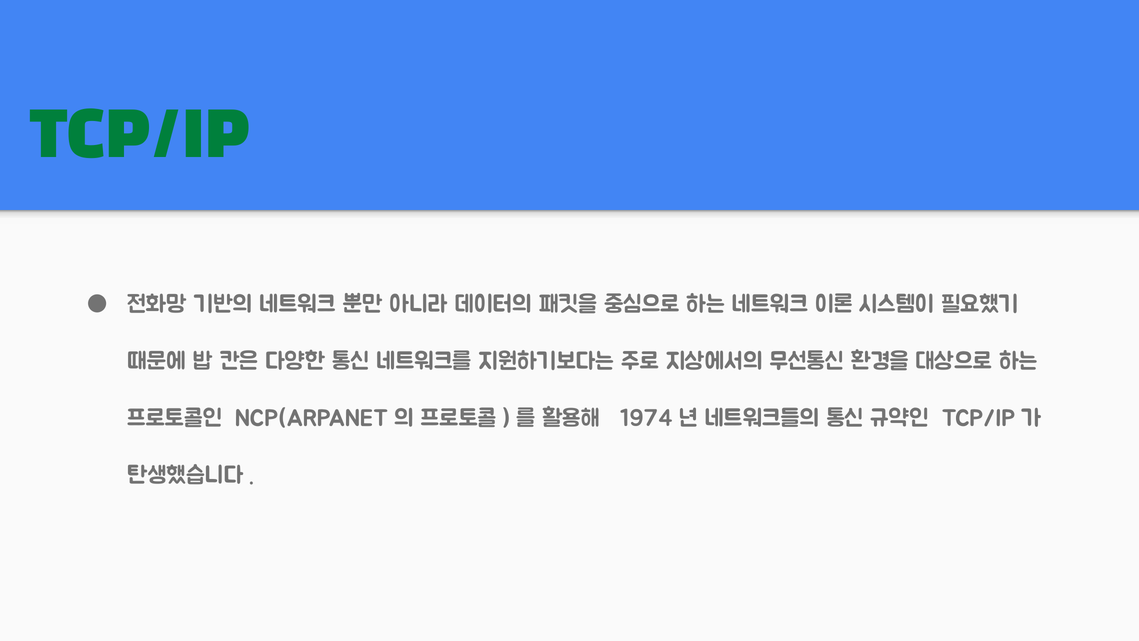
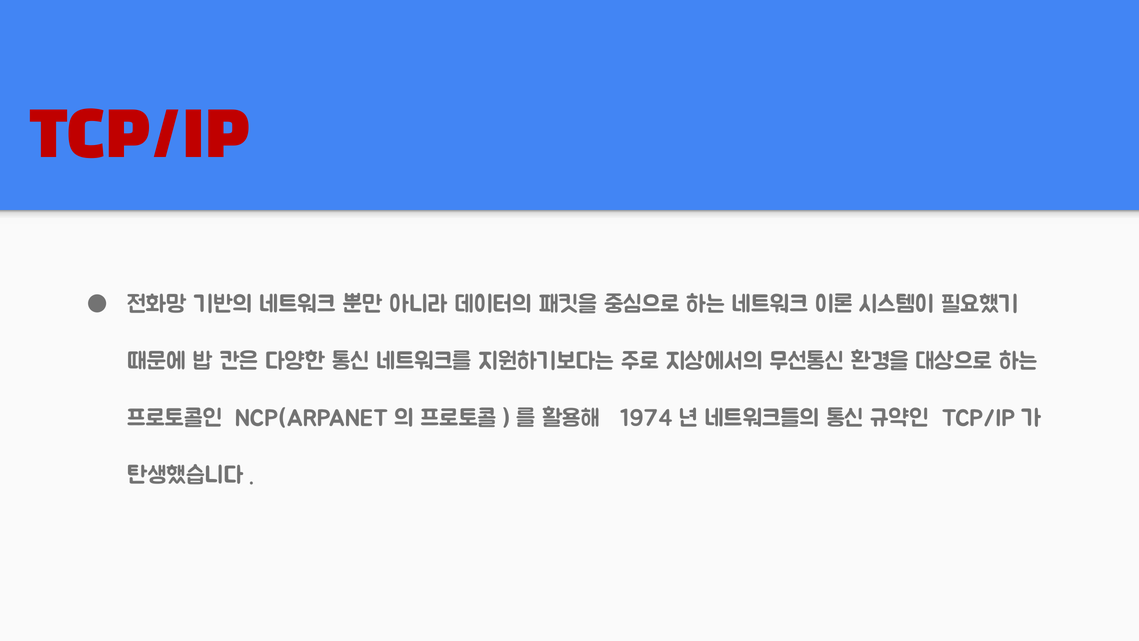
TCP/IP colour: green -> red
